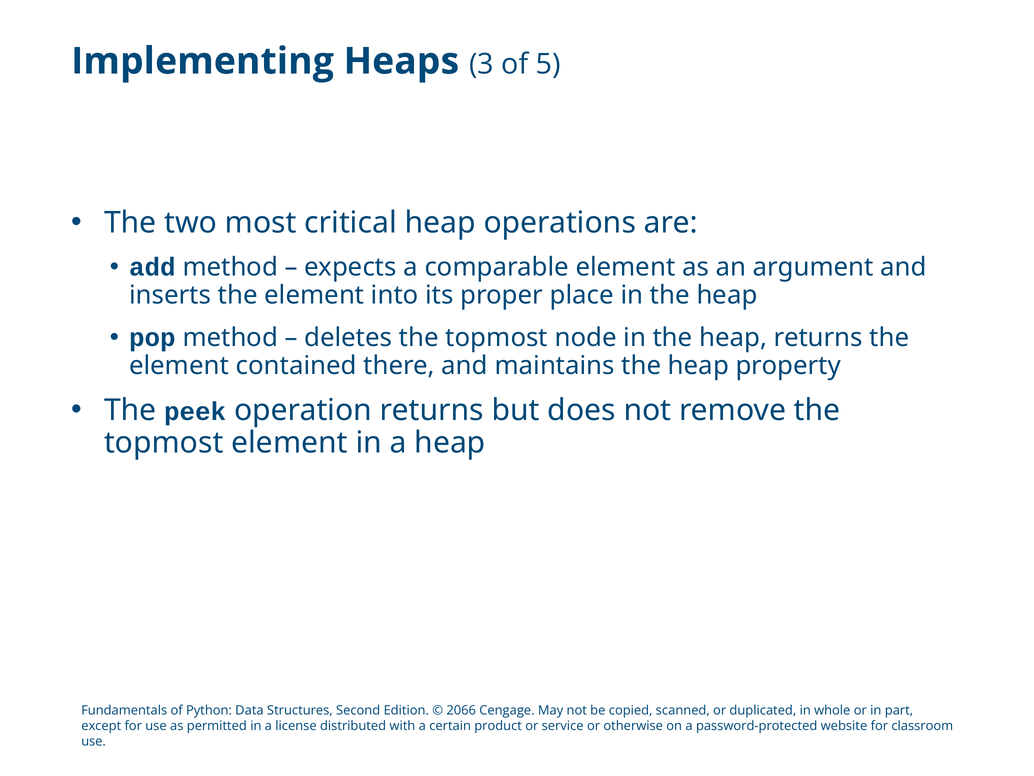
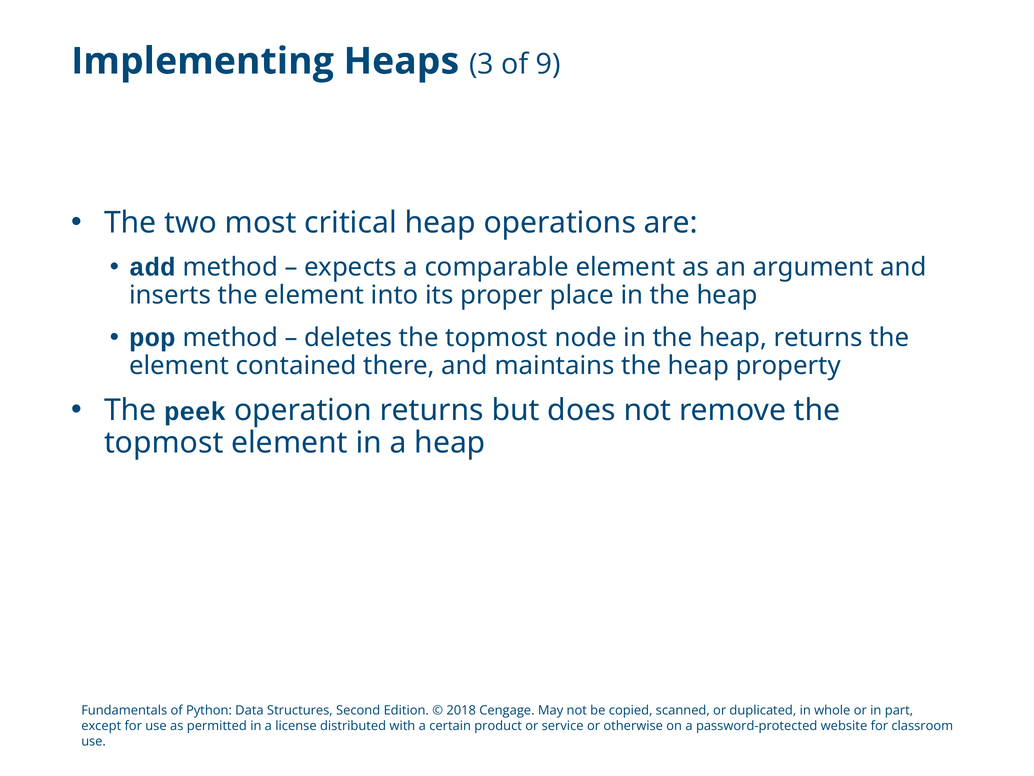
5: 5 -> 9
2066: 2066 -> 2018
